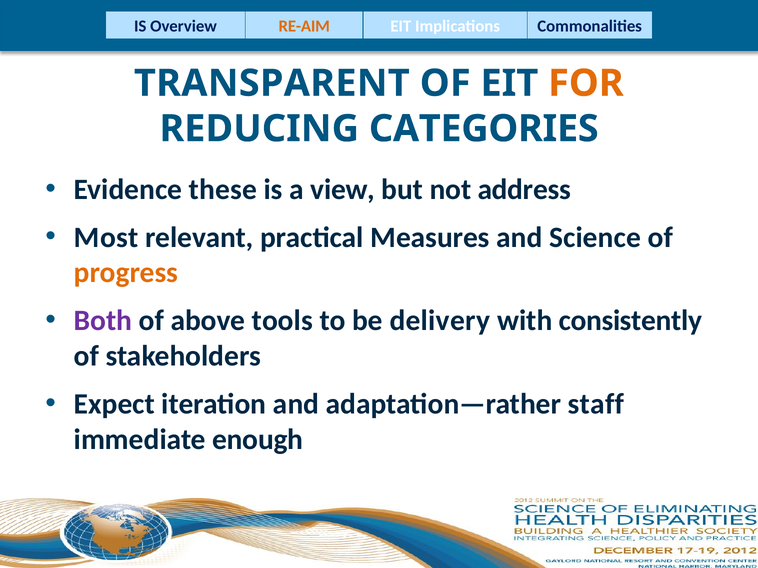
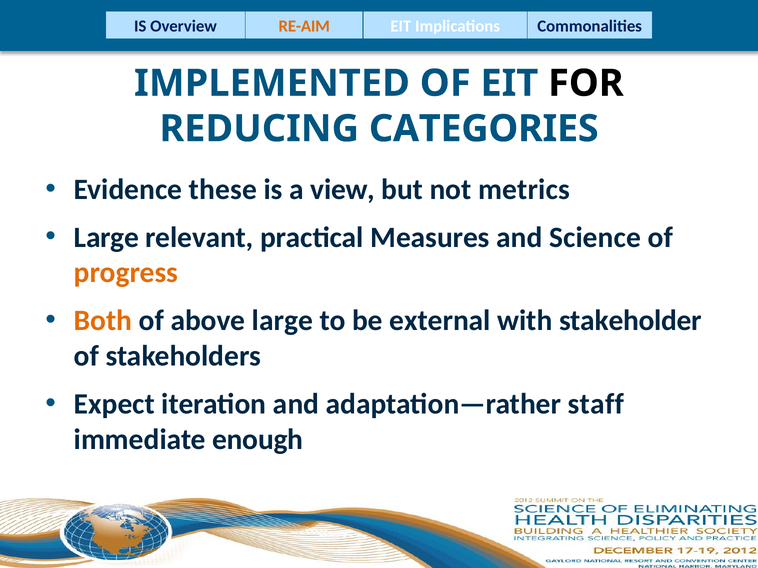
TRANSPARENT: TRANSPARENT -> IMPLEMENTED
FOR colour: orange -> black
address: address -> metrics
Most at (106, 238): Most -> Large
Both colour: purple -> orange
above tools: tools -> large
delivery: delivery -> external
consistently: consistently -> stakeholder
